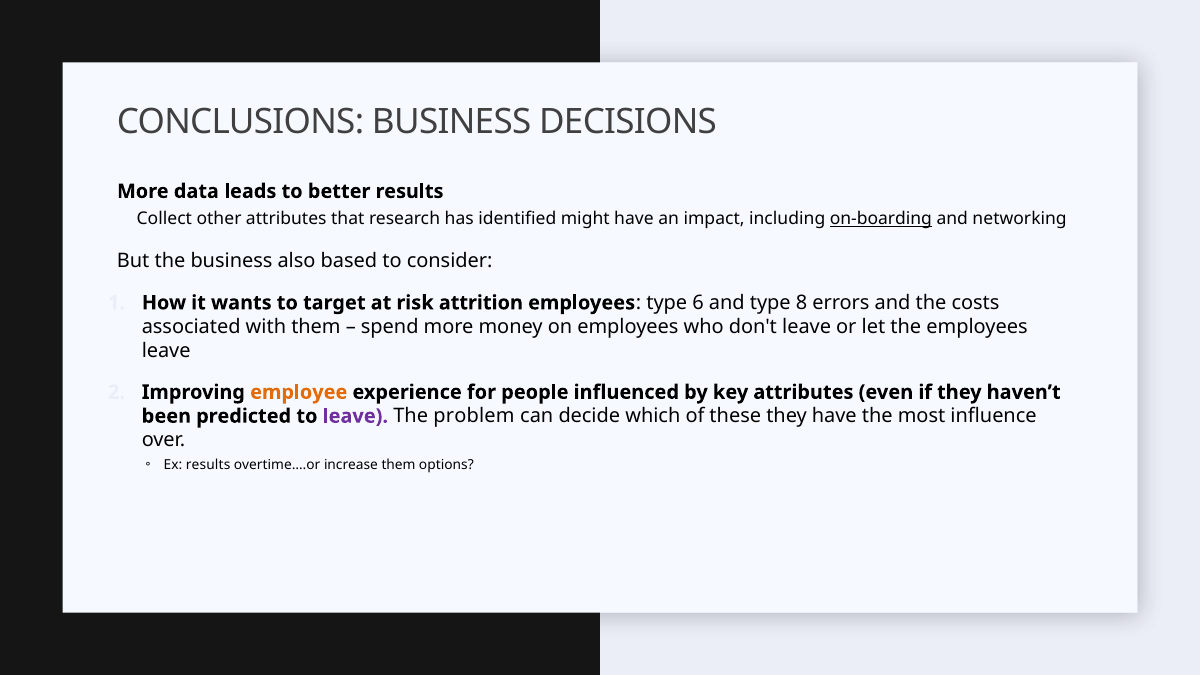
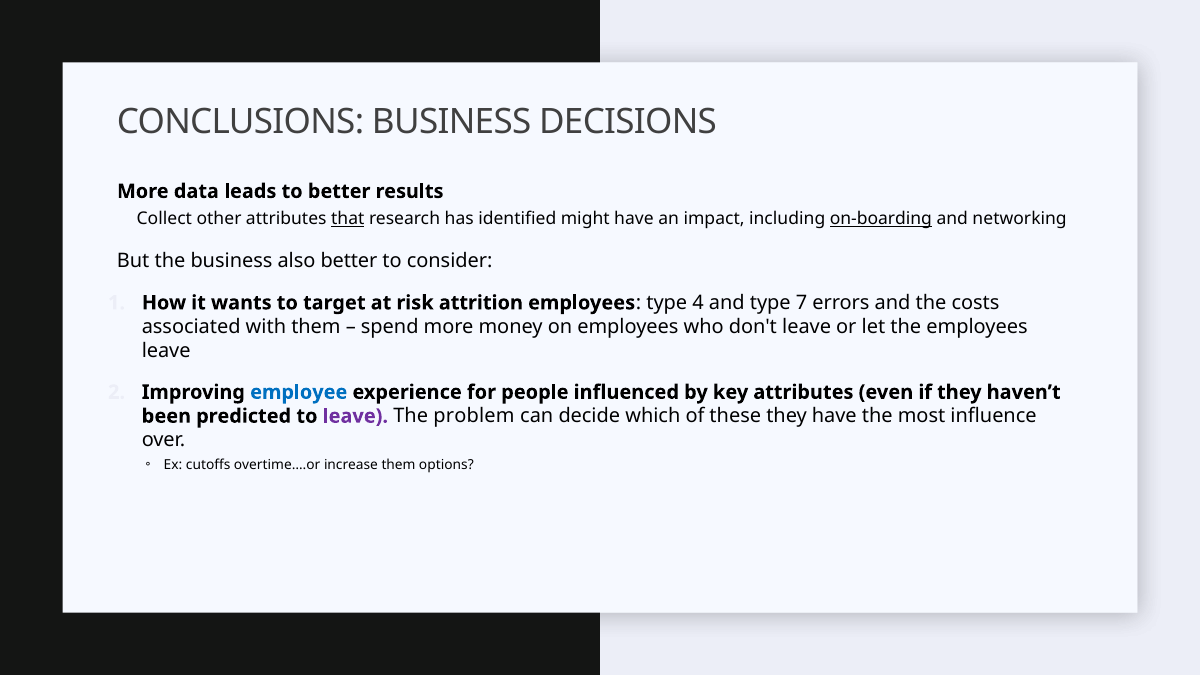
that underline: none -> present
also based: based -> better
6: 6 -> 4
8: 8 -> 7
employee colour: orange -> blue
Ex results: results -> cutoffs
